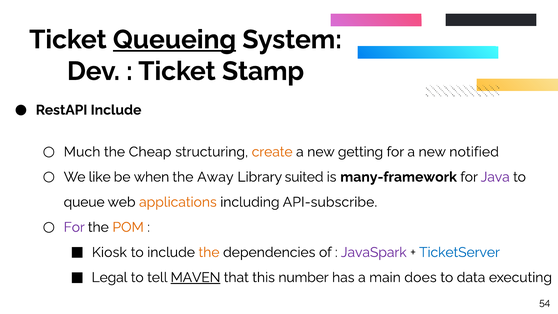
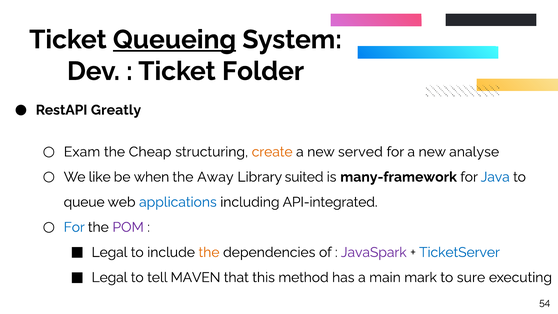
Stamp: Stamp -> Folder
RestAPI Include: Include -> Greatly
Much: Much -> Exam
getting: getting -> served
notified: notified -> analyse
Java colour: purple -> blue
applications colour: orange -> blue
API-subscribe: API-subscribe -> API-integrated
For at (74, 227) colour: purple -> blue
POM colour: orange -> purple
Kiosk at (109, 252): Kiosk -> Legal
MAVEN underline: present -> none
number: number -> method
does: does -> mark
data: data -> sure
